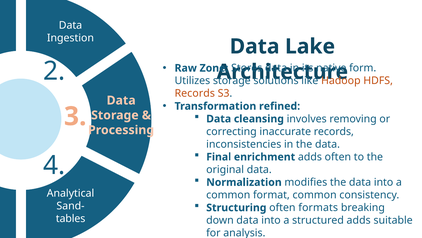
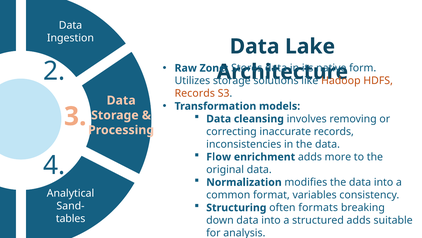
Transformation refined: refined -> models
Final: Final -> Flow
adds often: often -> more
format common: common -> variables
